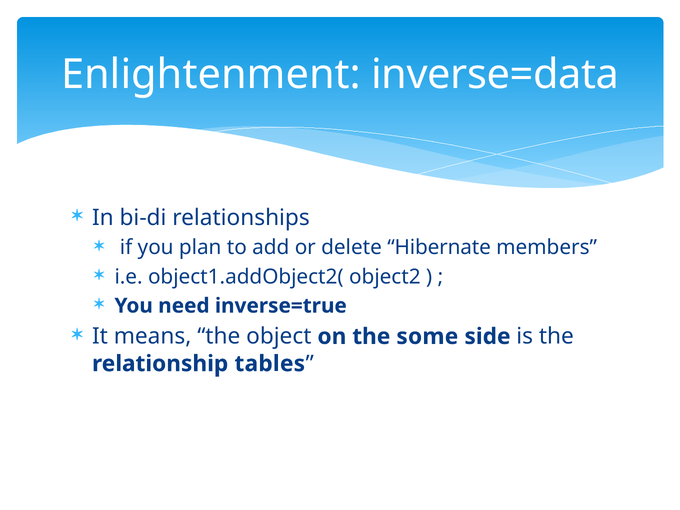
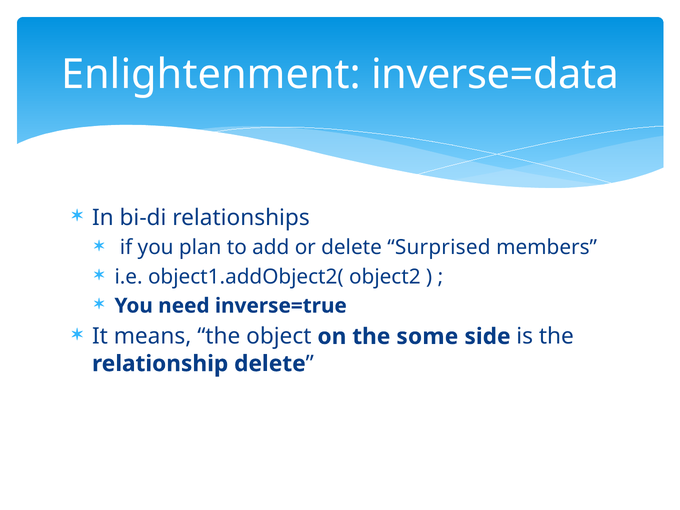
Hibernate: Hibernate -> Surprised
relationship tables: tables -> delete
